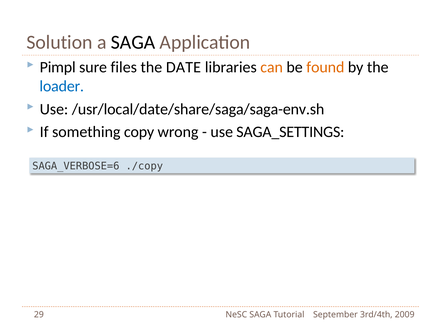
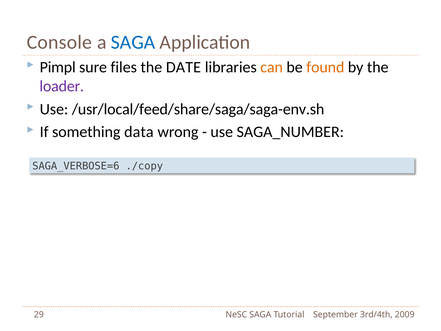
Solution: Solution -> Console
SAGA at (133, 42) colour: black -> blue
loader colour: blue -> purple
/usr/local/date/share/saga/saga-env.sh: /usr/local/date/share/saga/saga-env.sh -> /usr/local/feed/share/saga/saga-env.sh
copy: copy -> data
SAGA_SETTINGS: SAGA_SETTINGS -> SAGA_NUMBER
